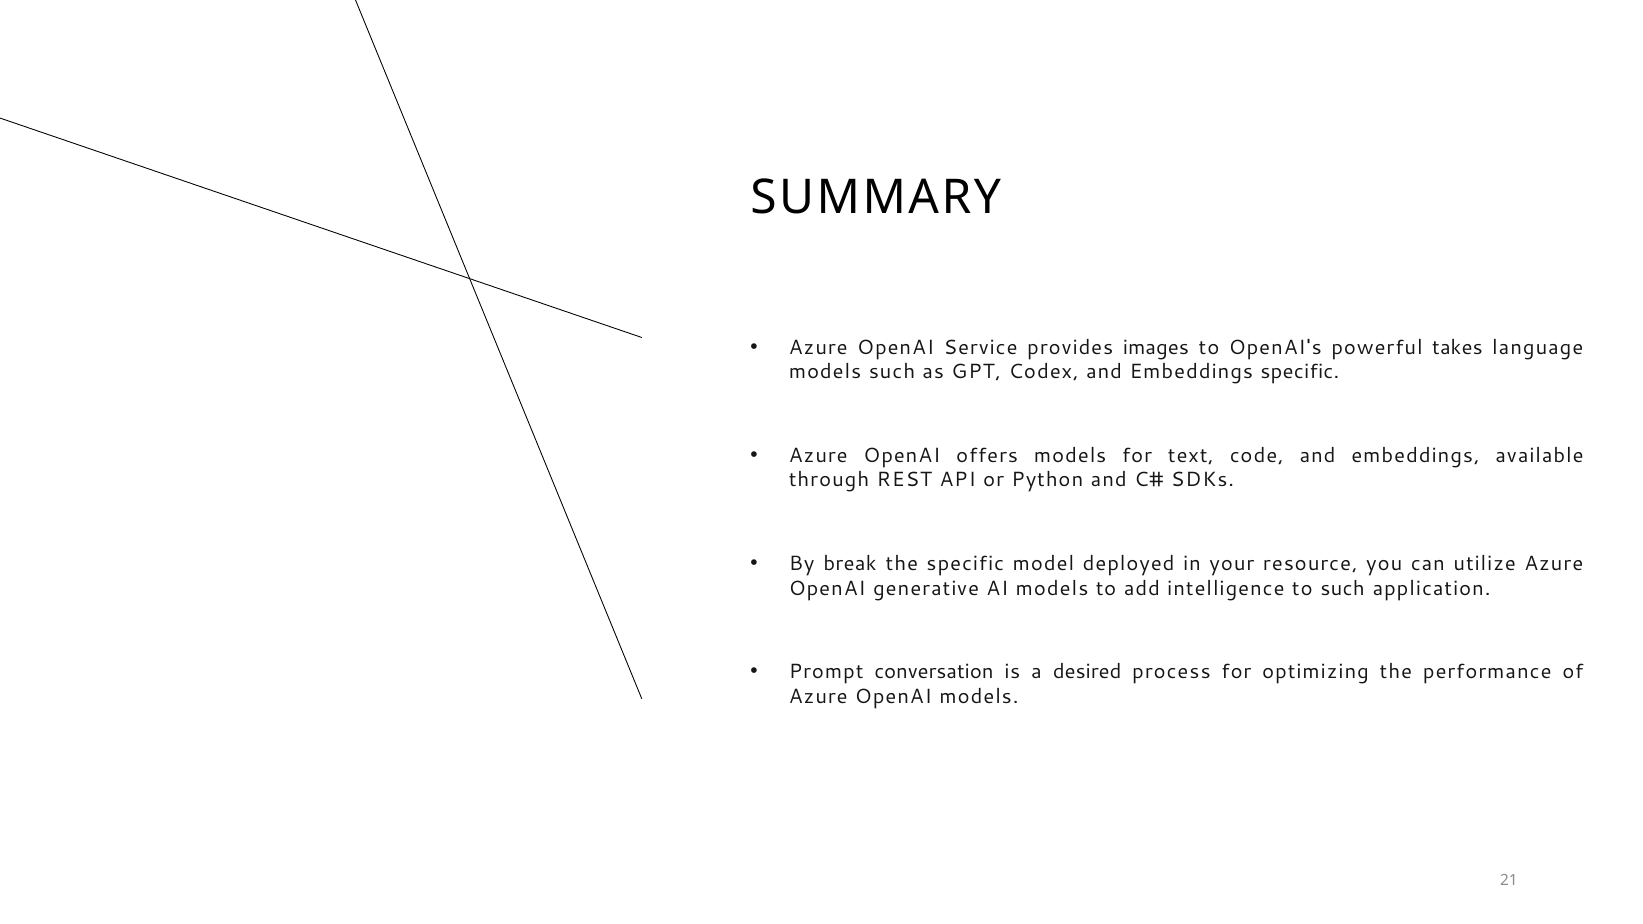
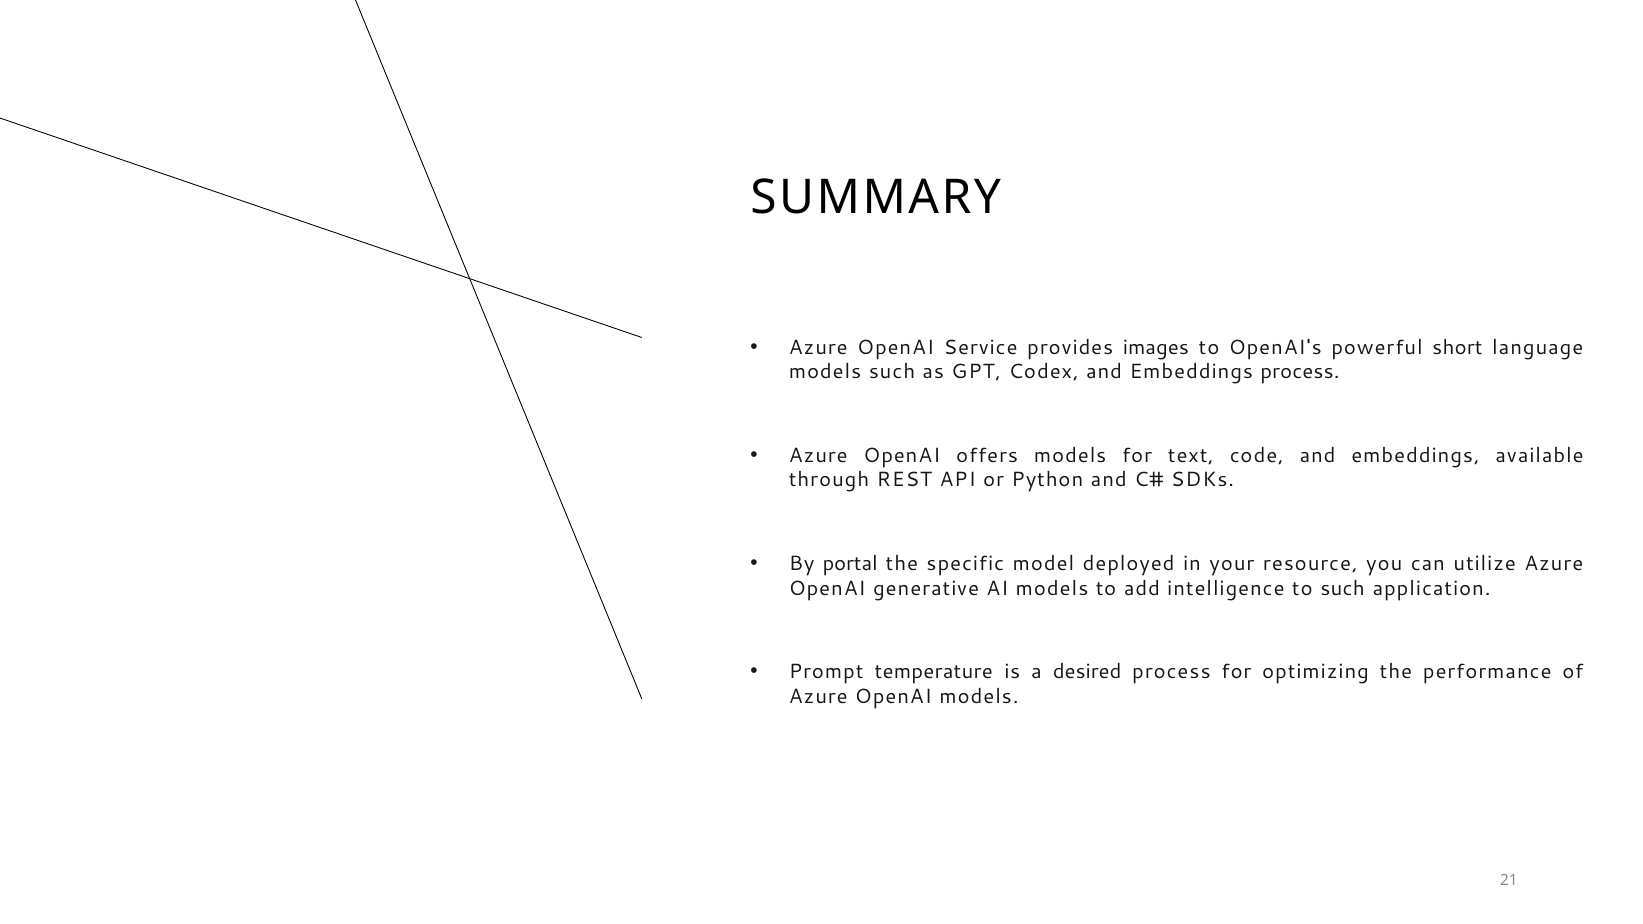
takes: takes -> short
Embeddings specific: specific -> process
break: break -> portal
conversation: conversation -> temperature
